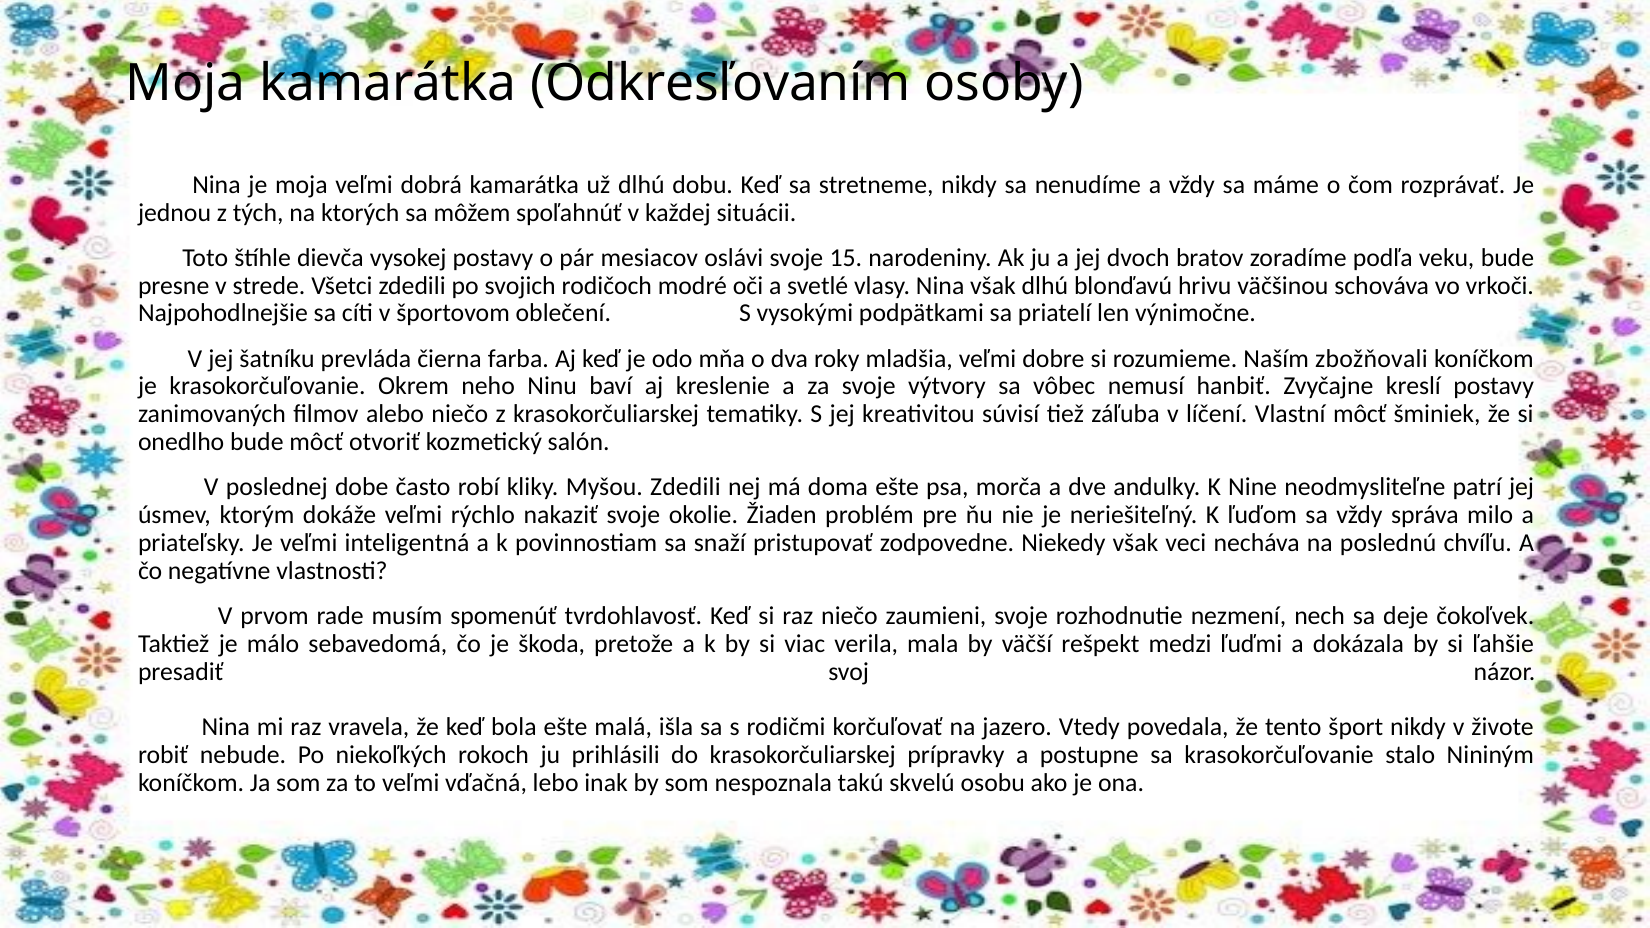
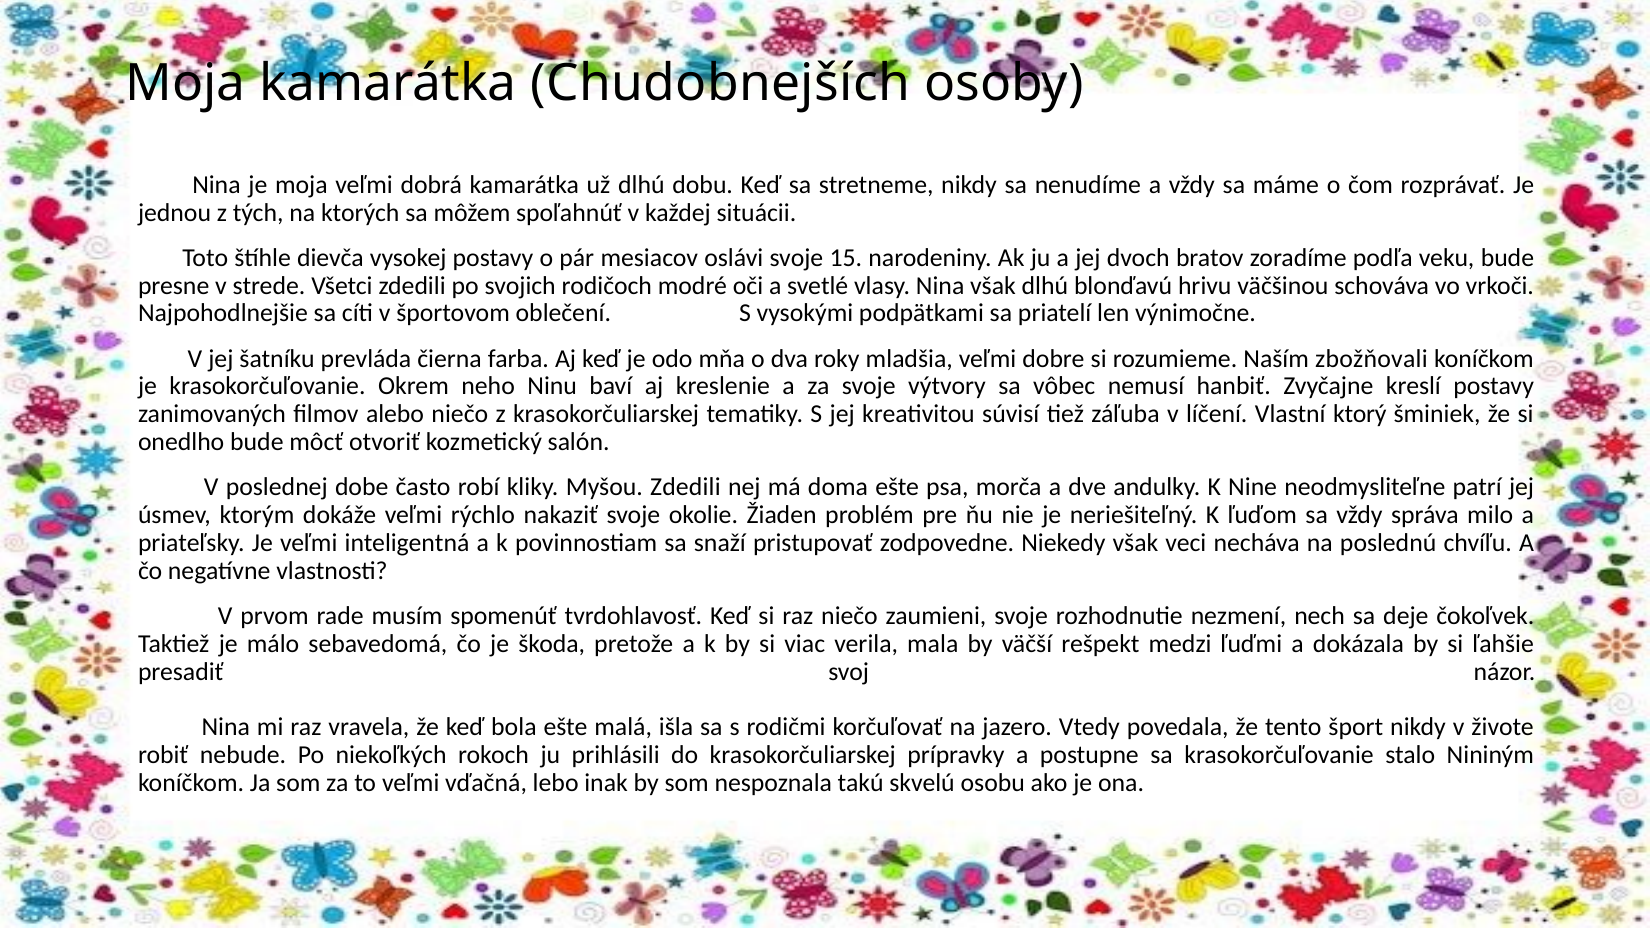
Odkresľovaním: Odkresľovaním -> Chudobnejších
Vlastní môcť: môcť -> ktorý
